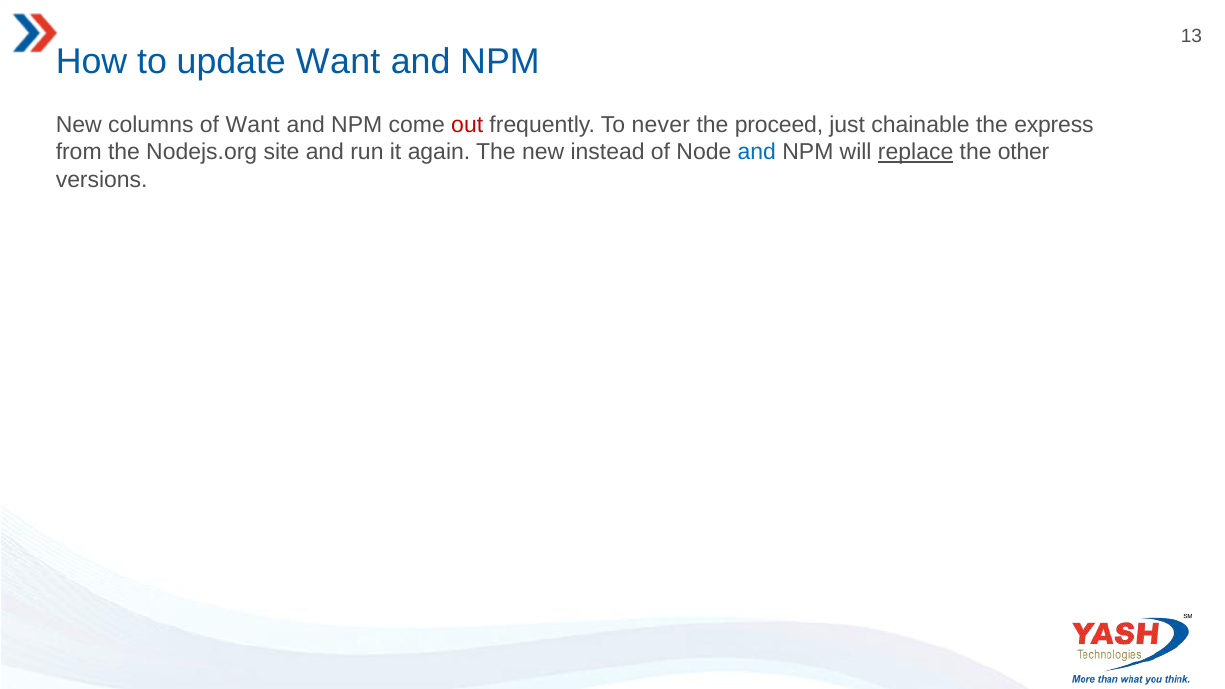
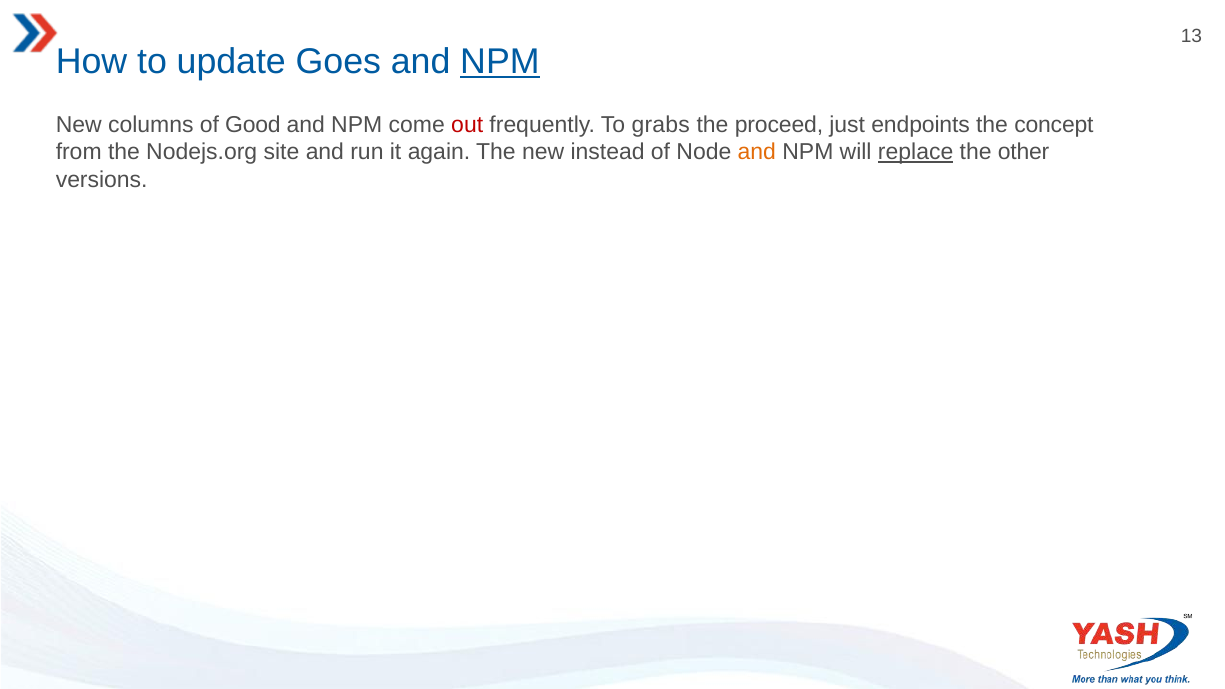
update Want: Want -> Goes
NPM at (500, 61) underline: none -> present
of Want: Want -> Good
never: never -> grabs
chainable: chainable -> endpoints
express: express -> concept
and at (757, 152) colour: blue -> orange
